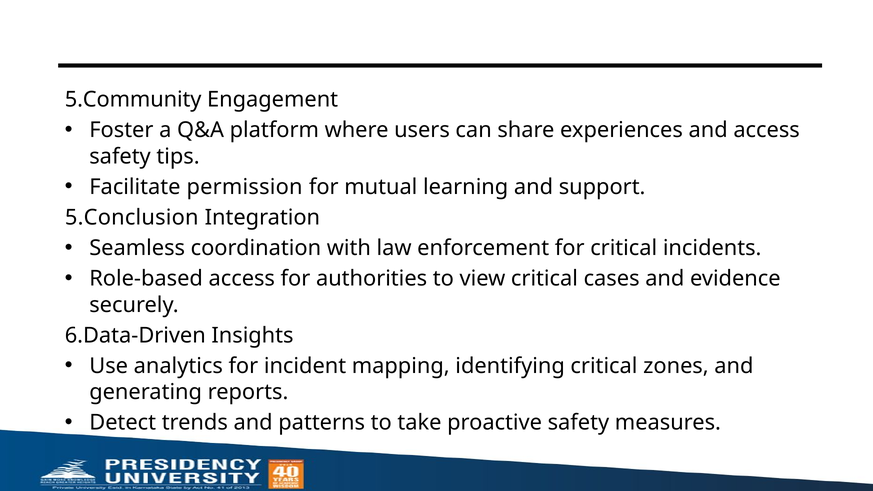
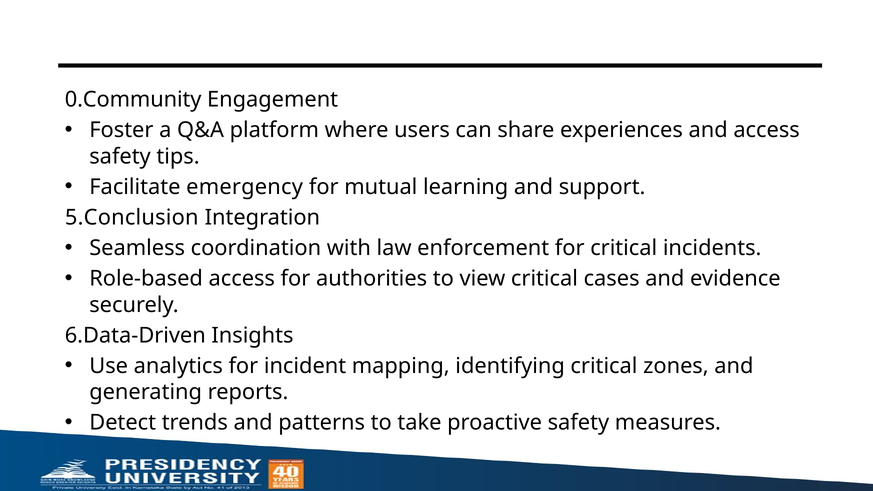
5.Community: 5.Community -> 0.Community
permission: permission -> emergency
